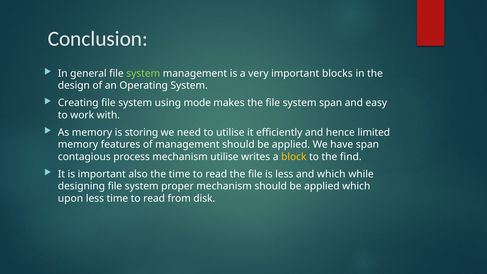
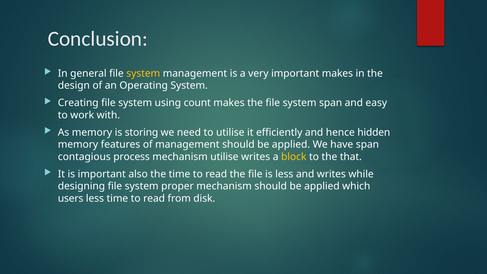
system at (143, 73) colour: light green -> yellow
important blocks: blocks -> makes
mode: mode -> count
limited: limited -> hidden
find: find -> that
and which: which -> writes
upon: upon -> users
